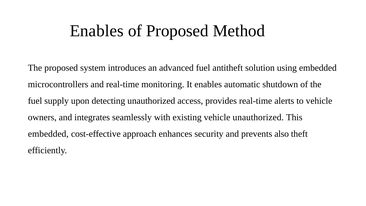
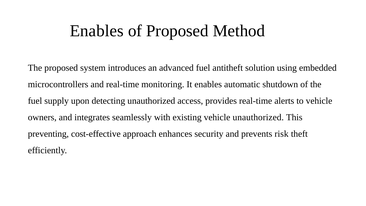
embedded at (48, 134): embedded -> preventing
also: also -> risk
